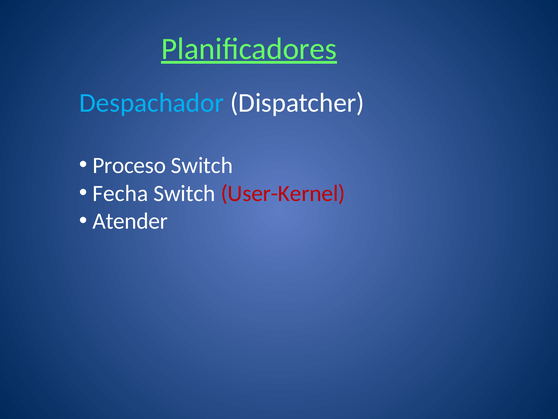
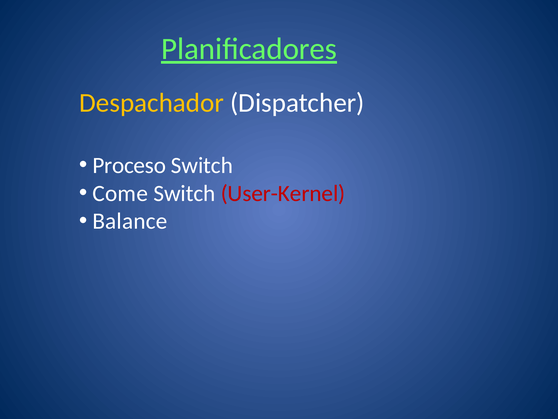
Despachador colour: light blue -> yellow
Fecha: Fecha -> Come
Atender: Atender -> Balance
